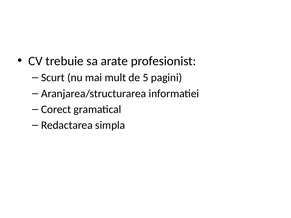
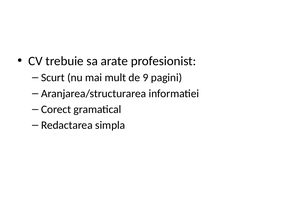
5: 5 -> 9
